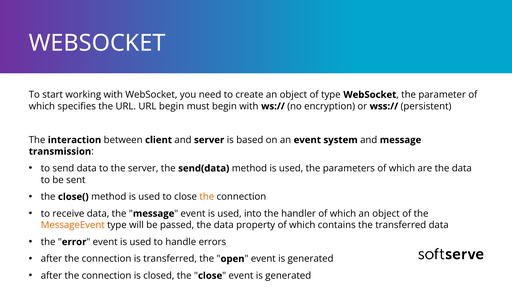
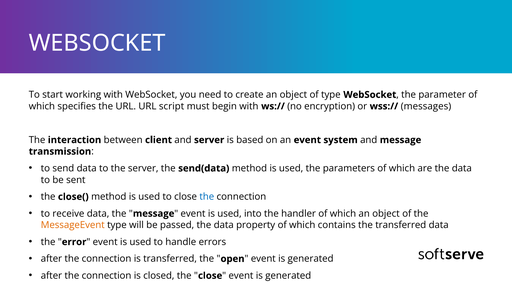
URL begin: begin -> script
persistent: persistent -> messages
the at (207, 197) colour: orange -> blue
